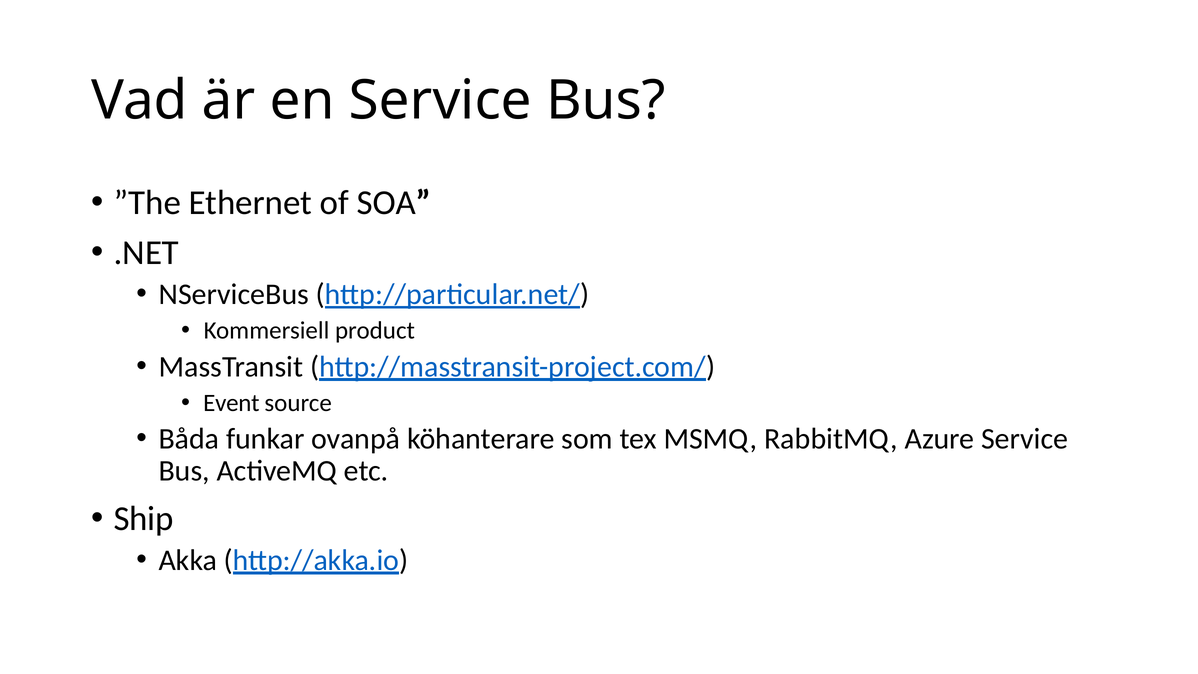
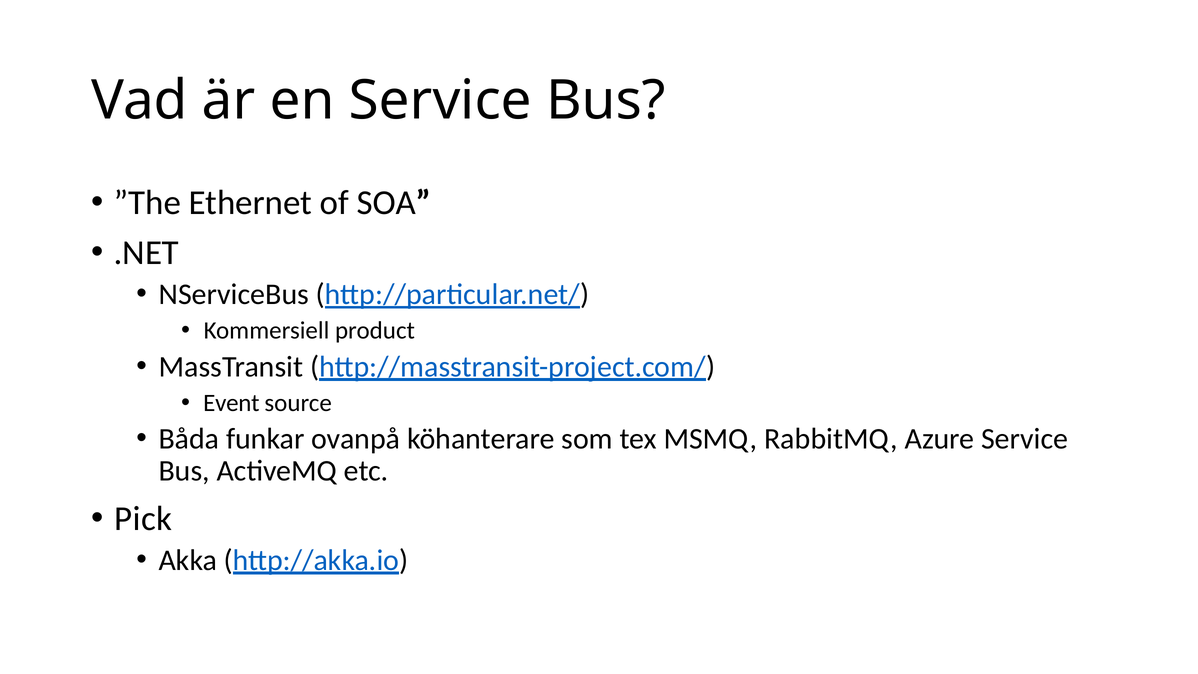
Ship: Ship -> Pick
